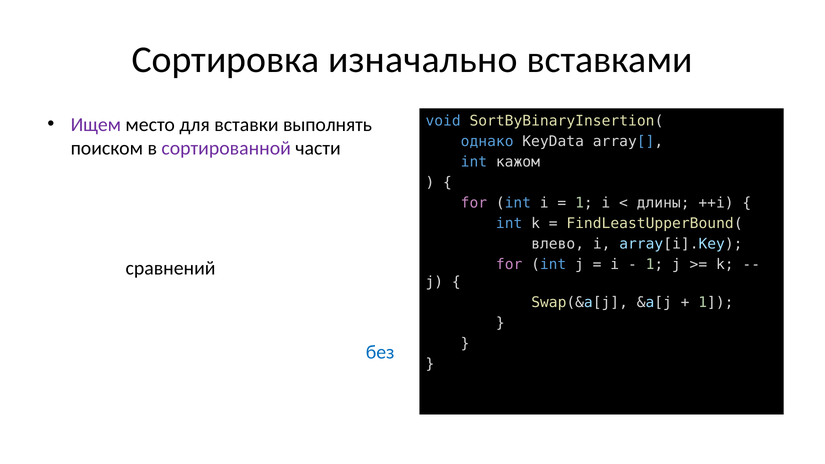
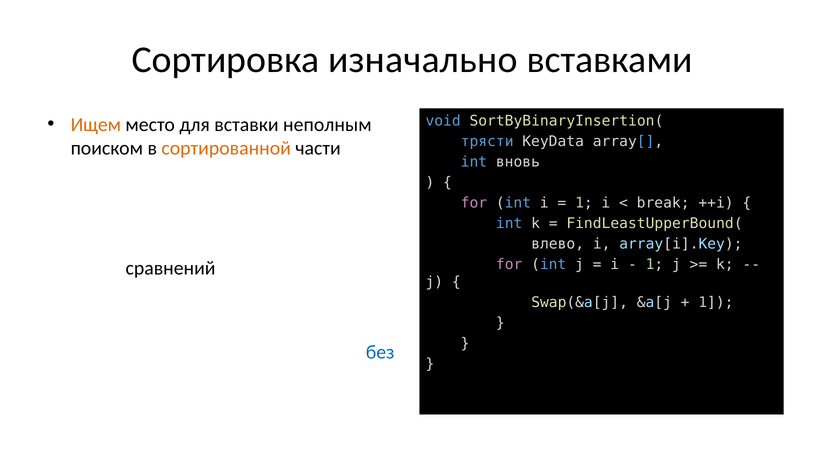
Ищем colour: purple -> orange
выполнять: выполнять -> неполным
однако: однако -> трясти
сортированной colour: purple -> orange
кажом: кажом -> вновь
длины: длины -> break
